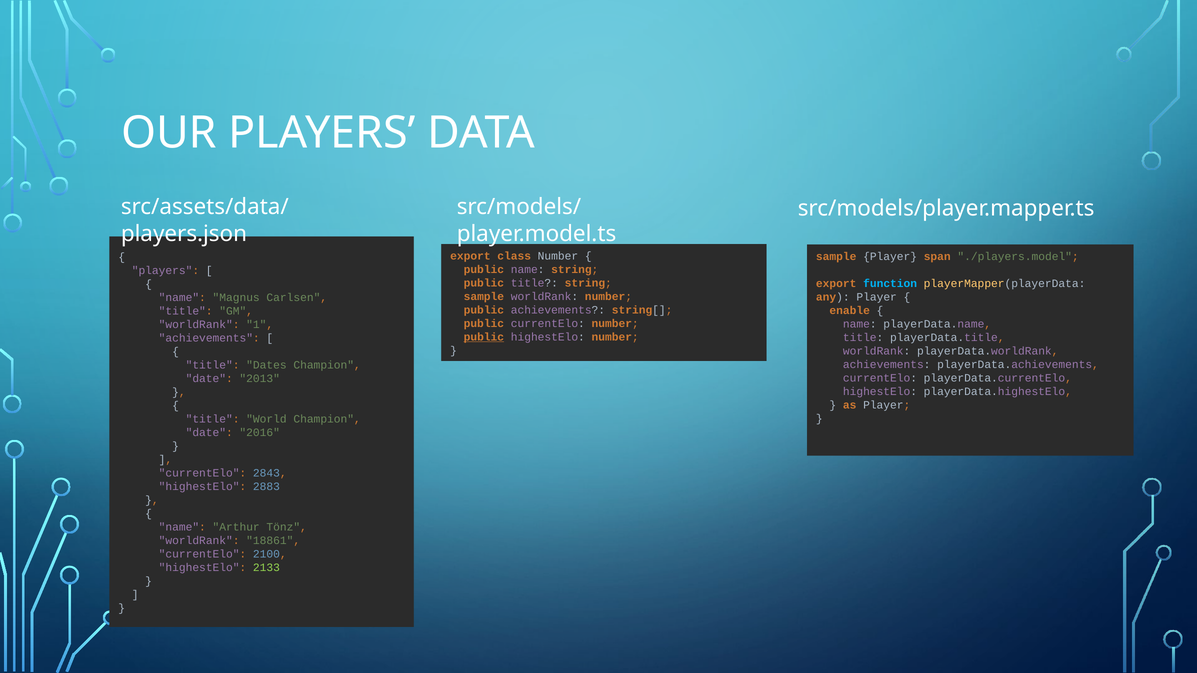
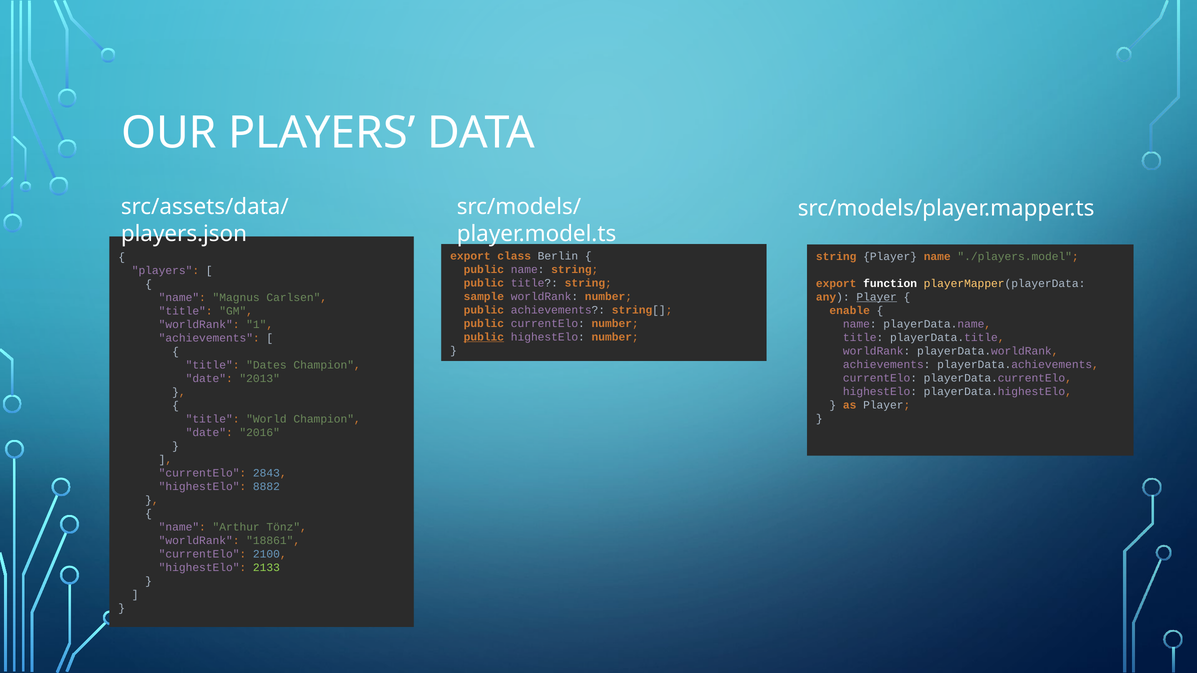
class Number: Number -> Berlin
sample at (836, 257): sample -> string
Player span: span -> name
function colour: light blue -> white
Player at (877, 297) underline: none -> present
2883: 2883 -> 8882
